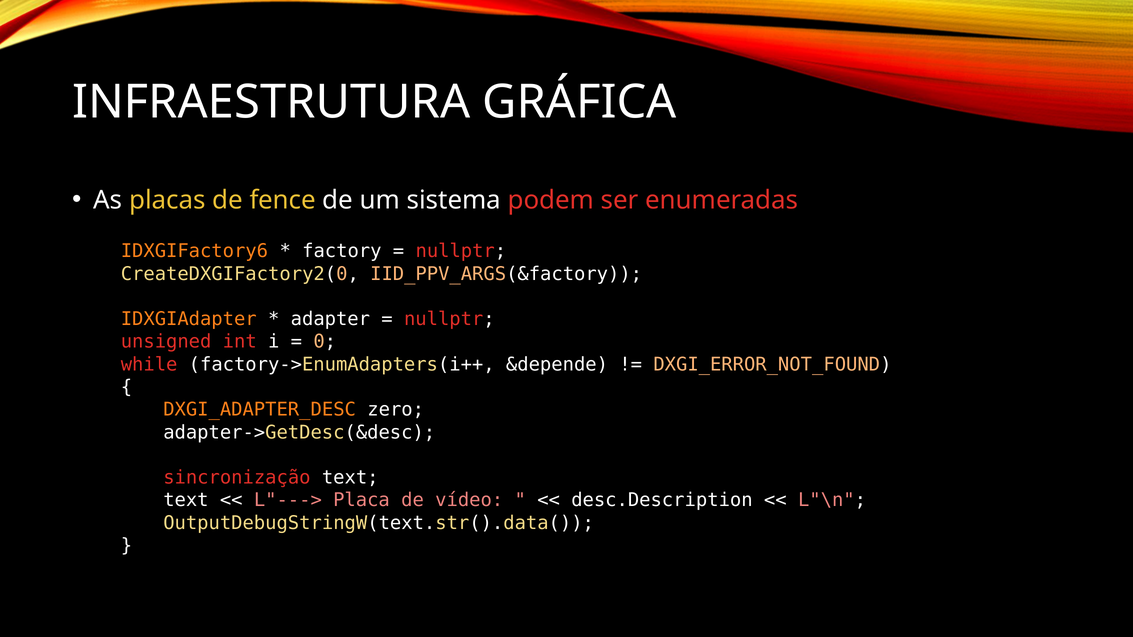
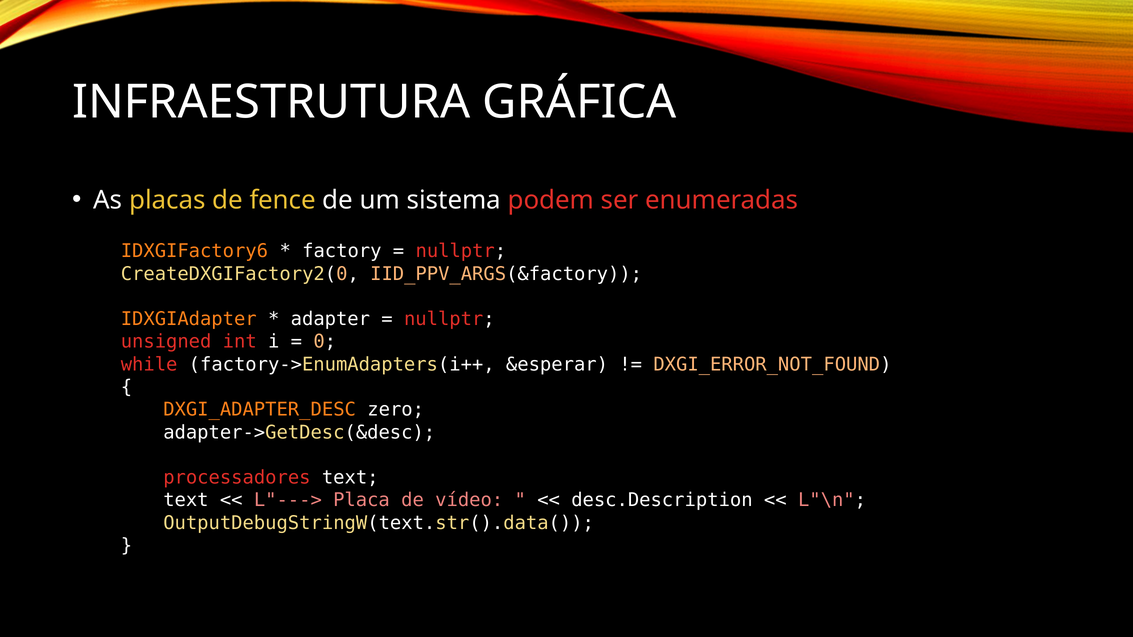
&depende: &depende -> &esperar
sincronização: sincronização -> processadores
